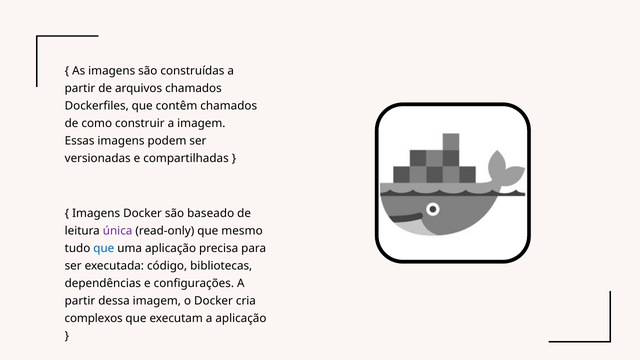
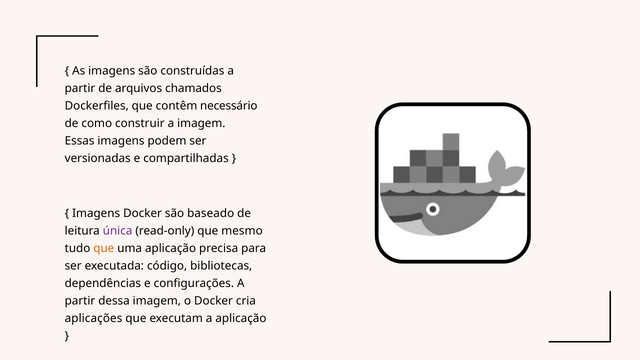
contêm chamados: chamados -> necessário
que at (104, 249) colour: blue -> orange
complexos: complexos -> aplicações
